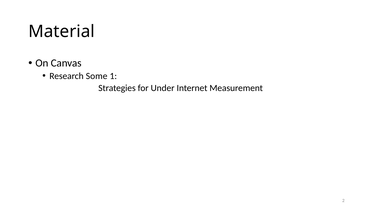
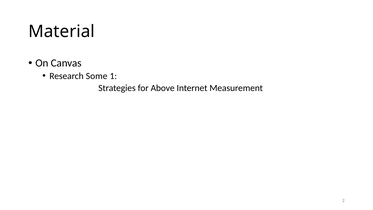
Under: Under -> Above
